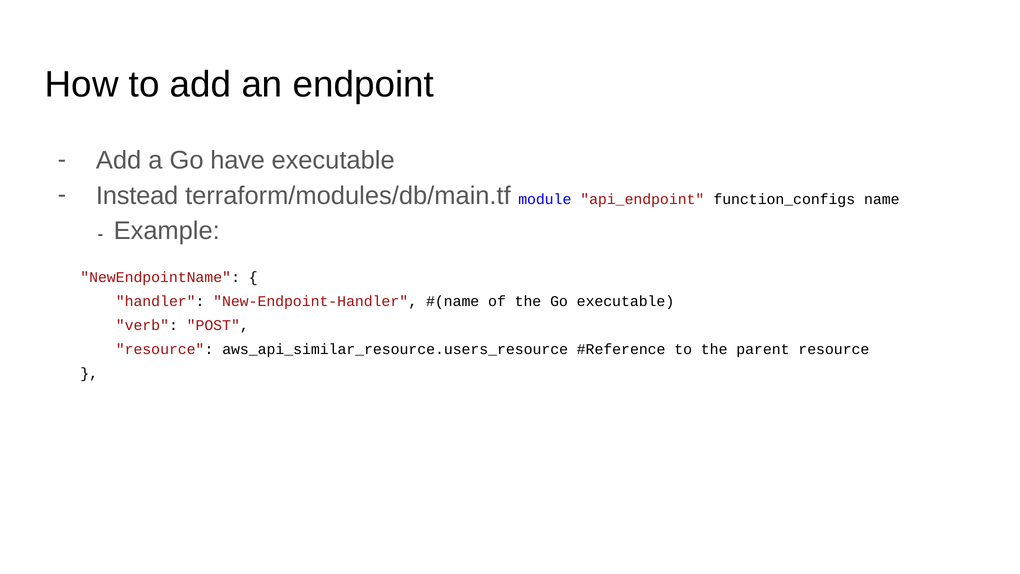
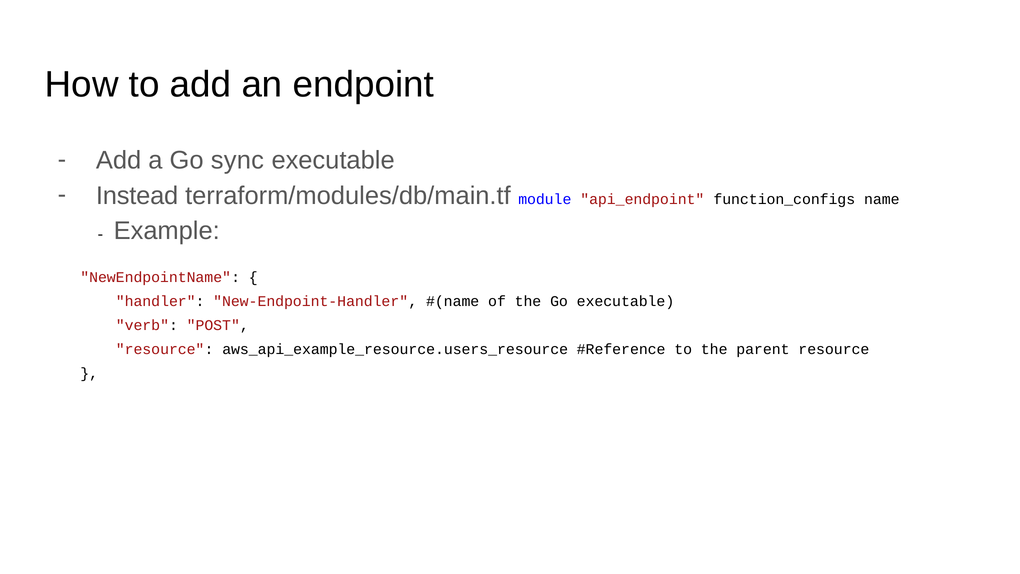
have: have -> sync
aws_api_similar_resource.users_resource: aws_api_similar_resource.users_resource -> aws_api_example_resource.users_resource
